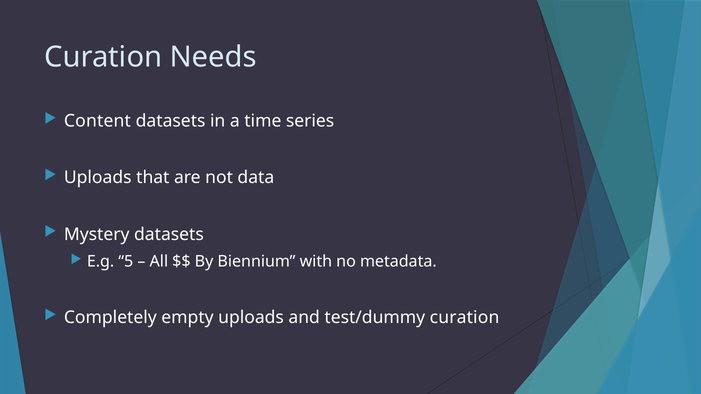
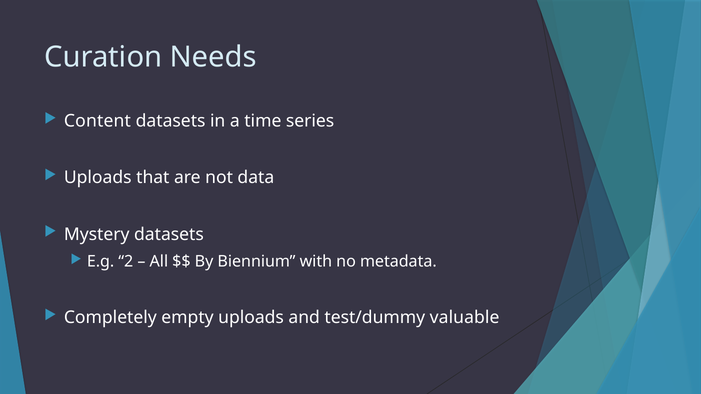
5: 5 -> 2
test/dummy curation: curation -> valuable
